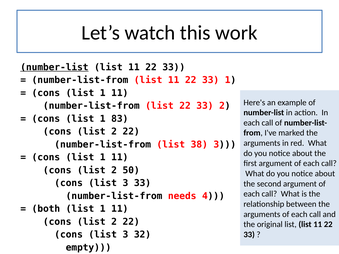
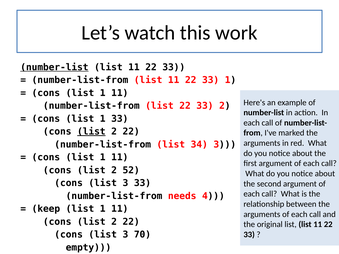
1 83: 83 -> 33
list at (91, 132) underline: none -> present
38: 38 -> 34
50: 50 -> 52
both: both -> keep
32: 32 -> 70
